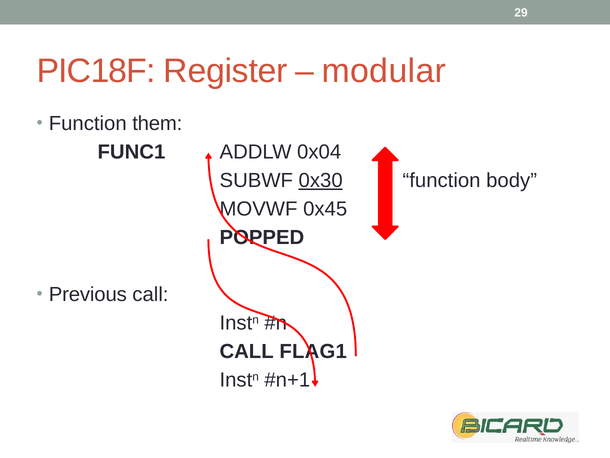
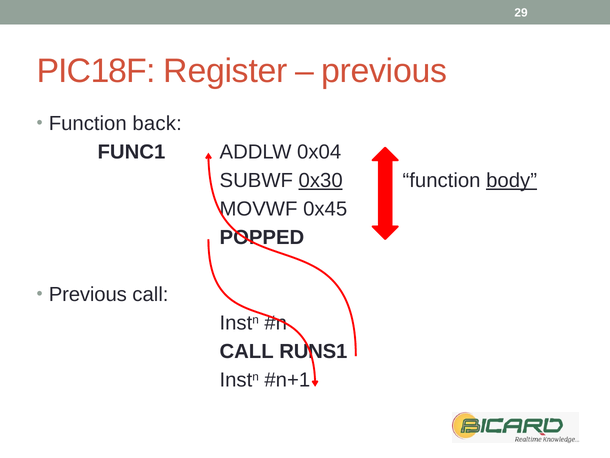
modular at (384, 71): modular -> previous
them: them -> back
body underline: none -> present
FLAG1: FLAG1 -> RUNS1
